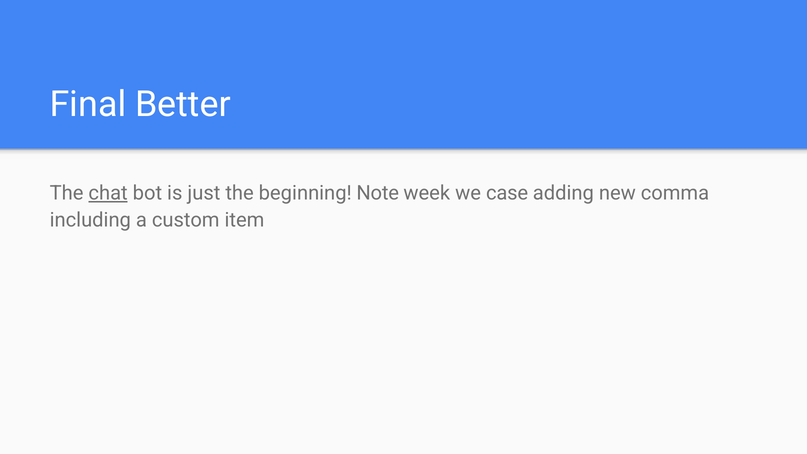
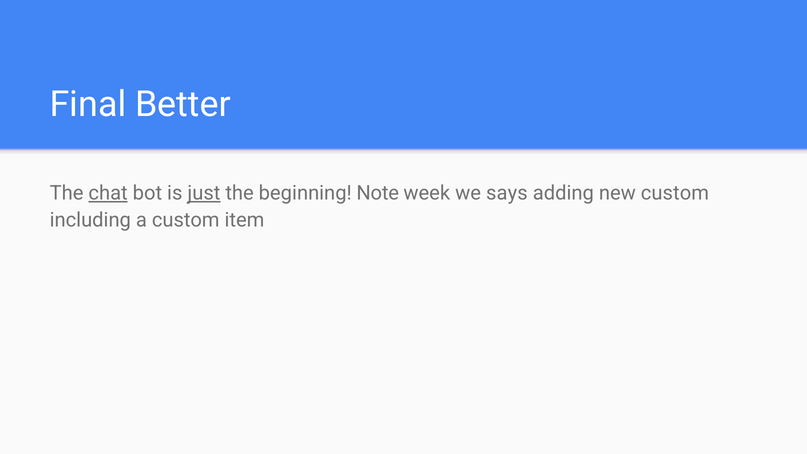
just underline: none -> present
case: case -> says
new comma: comma -> custom
